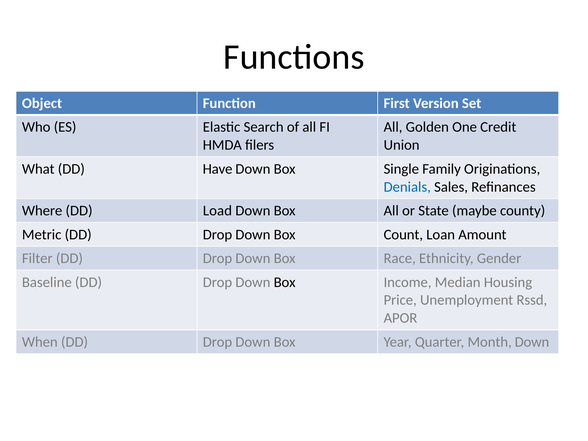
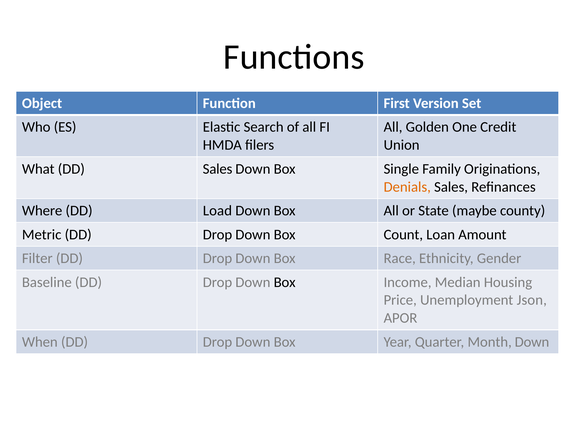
DD Have: Have -> Sales
Denials colour: blue -> orange
Rssd: Rssd -> Json
